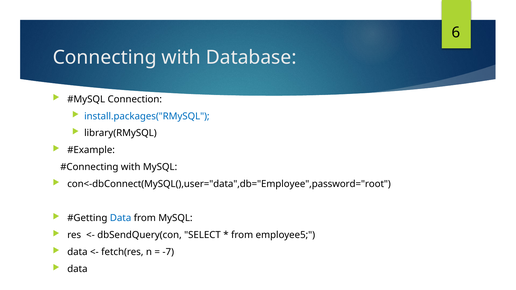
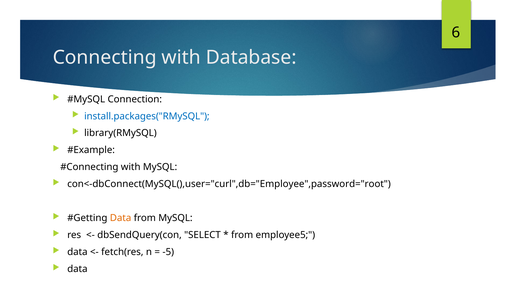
con<-dbConnect(MySQL(),user="data",db="Employee",password="root: con<-dbConnect(MySQL(),user="data",db="Employee",password="root -> con<-dbConnect(MySQL(),user="curl",db="Employee",password="root
Data at (121, 218) colour: blue -> orange
-7: -7 -> -5
